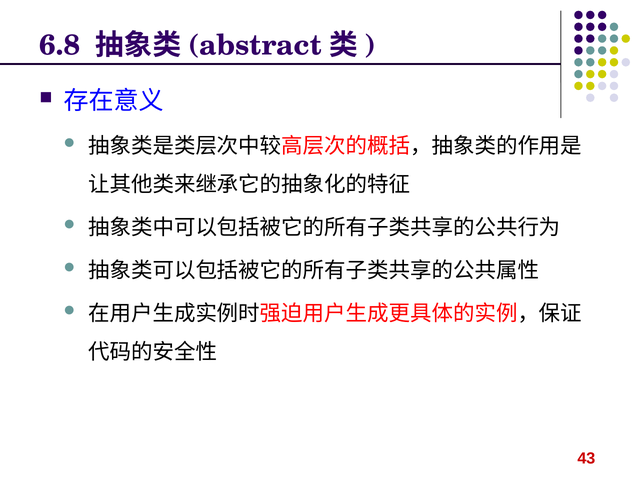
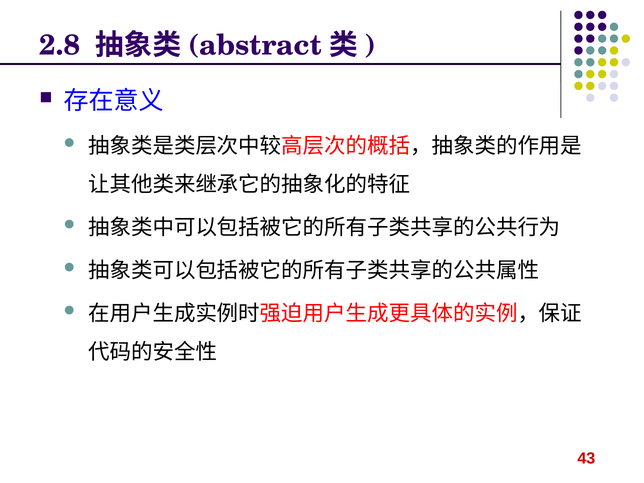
6.8: 6.8 -> 2.8
